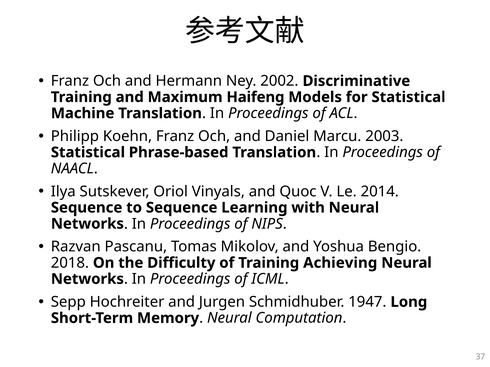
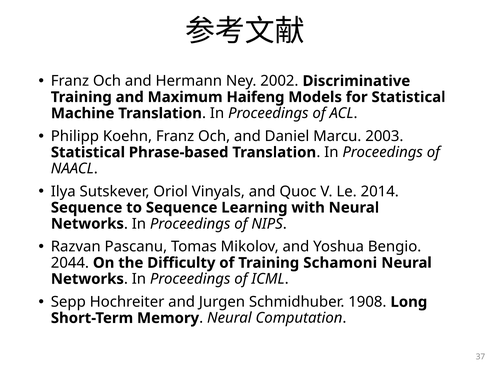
2018: 2018 -> 2044
Achieving: Achieving -> Schamoni
1947: 1947 -> 1908
